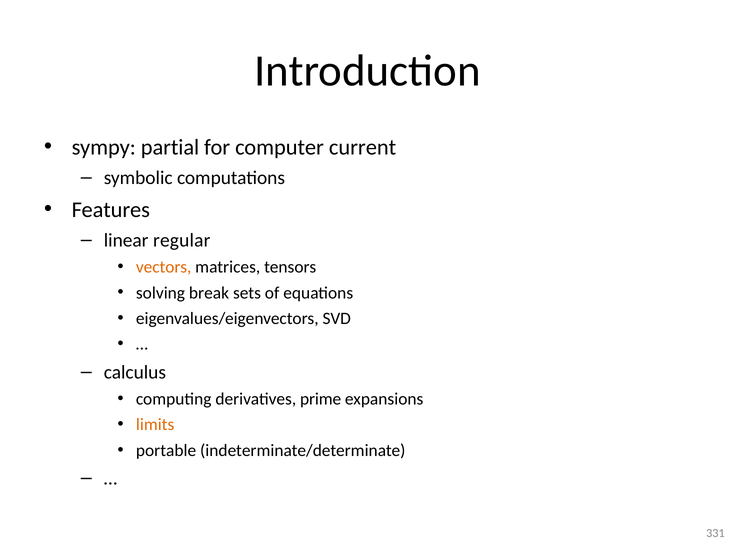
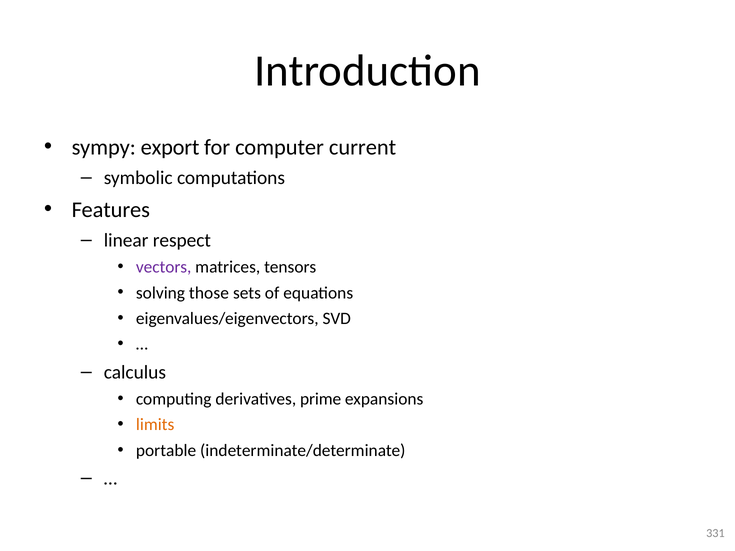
partial: partial -> export
regular: regular -> respect
vectors colour: orange -> purple
break: break -> those
